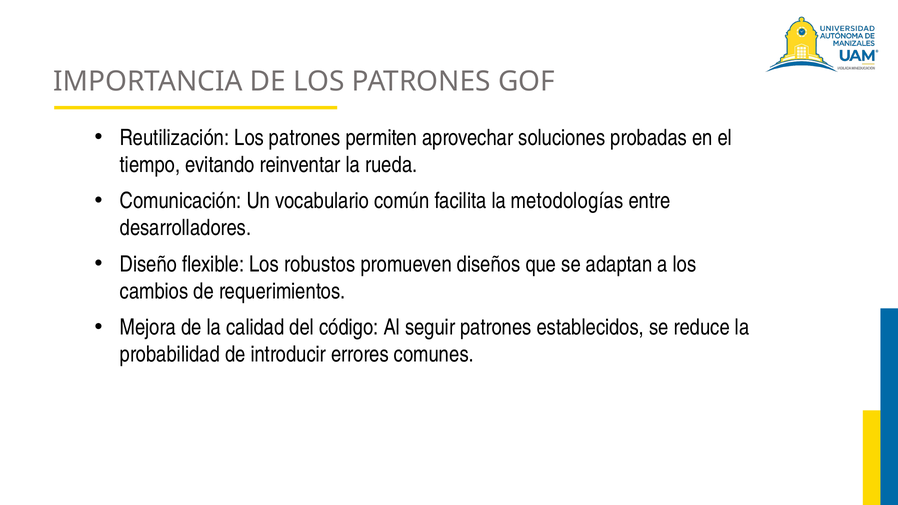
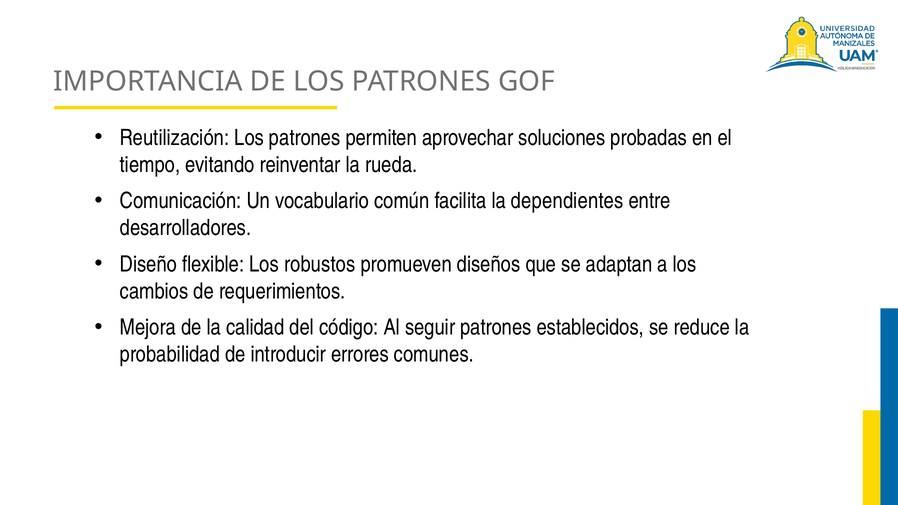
metodologías: metodologías -> dependientes
